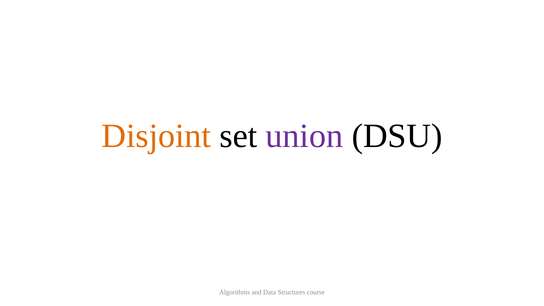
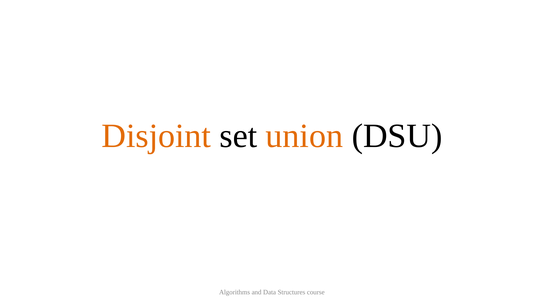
union colour: purple -> orange
